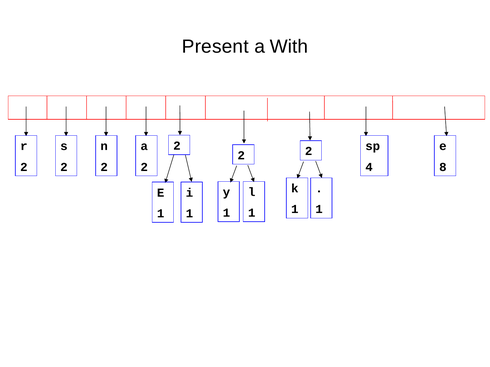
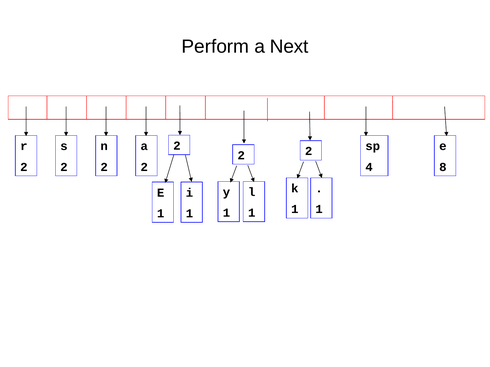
Present: Present -> Perform
With: With -> Next
